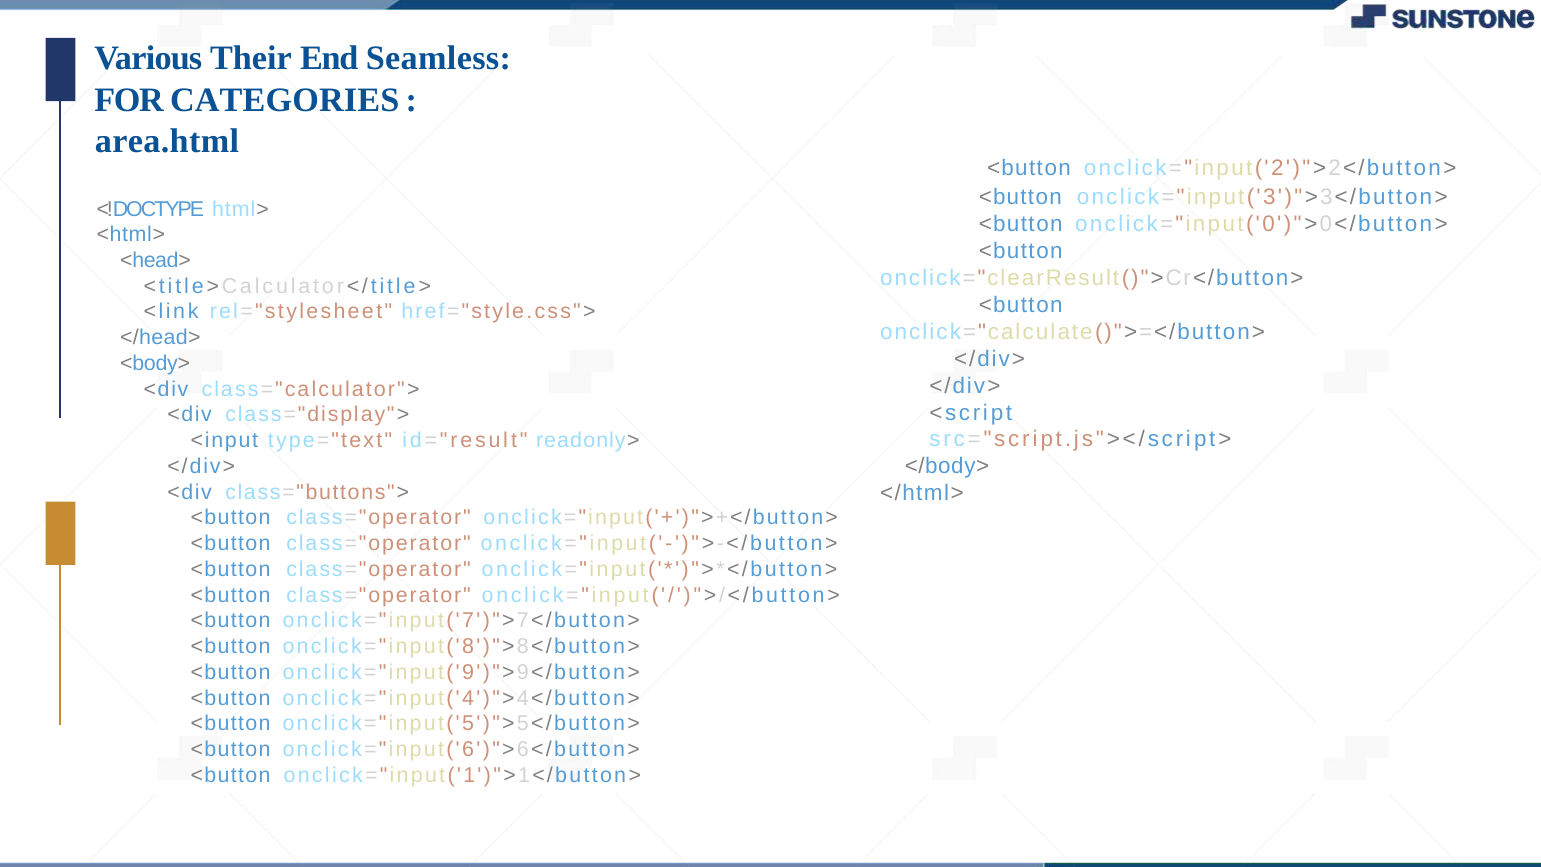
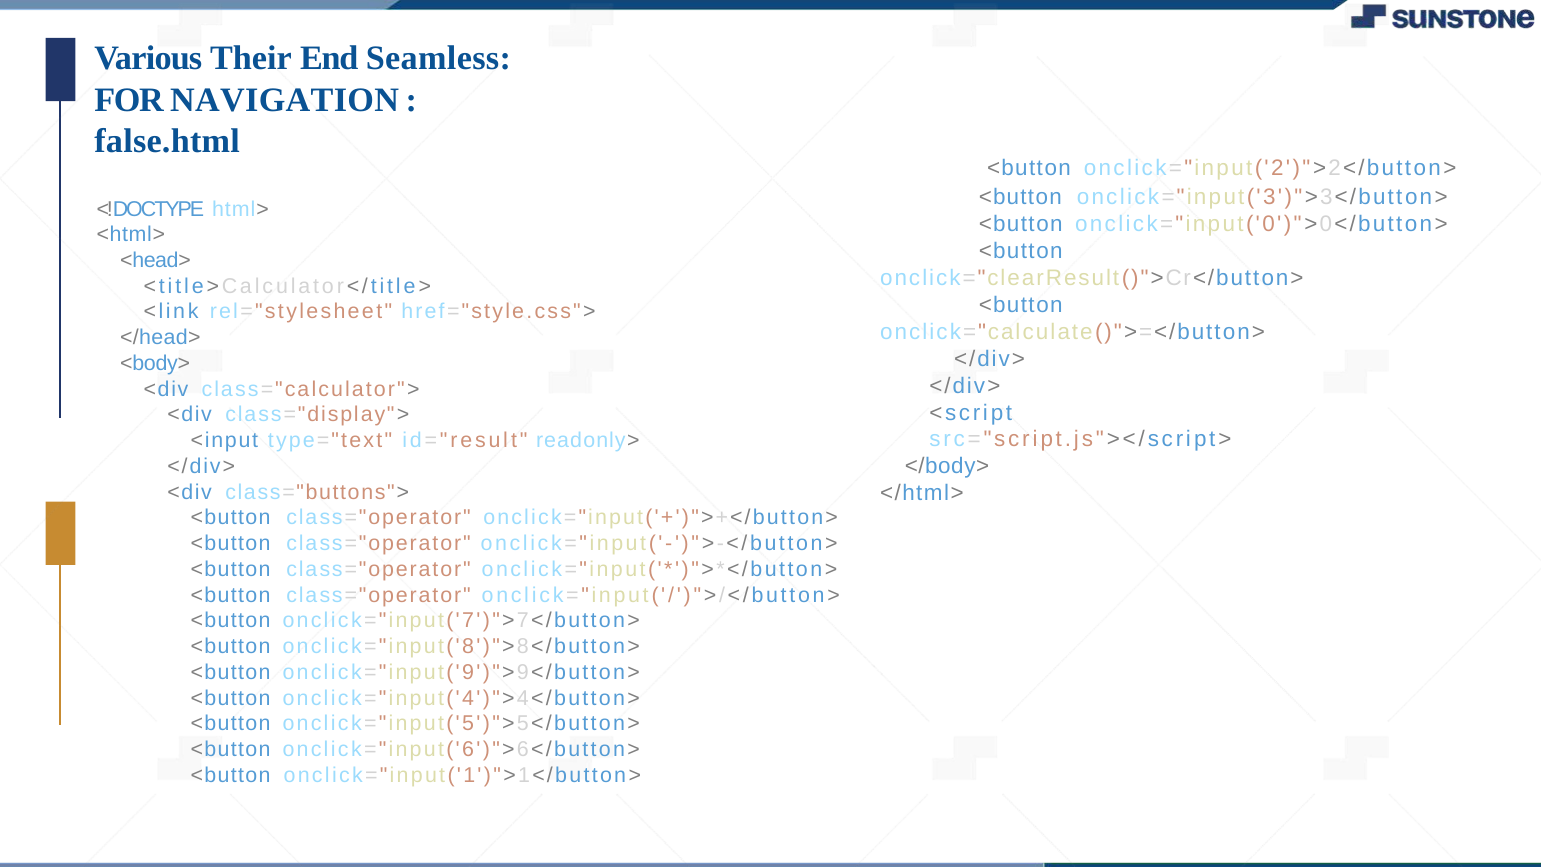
CATEGORIES: CATEGORIES -> NAVIGATION
area.html: area.html -> false.html
